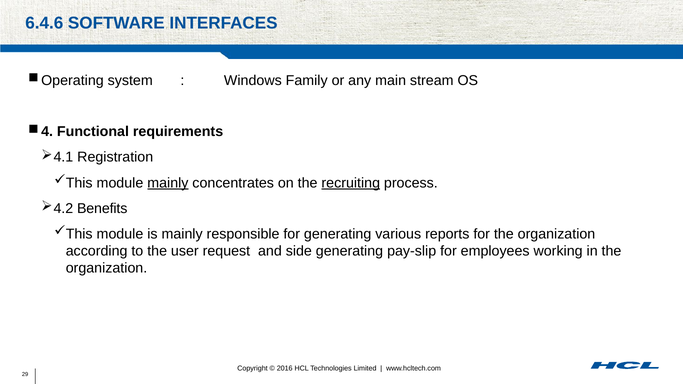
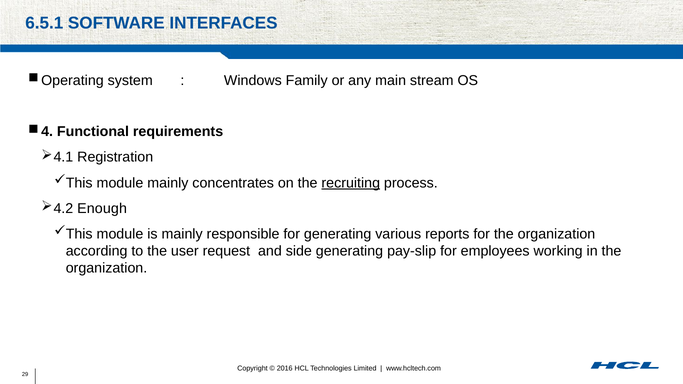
6.4.6: 6.4.6 -> 6.5.1
mainly at (168, 183) underline: present -> none
Benefits: Benefits -> Enough
